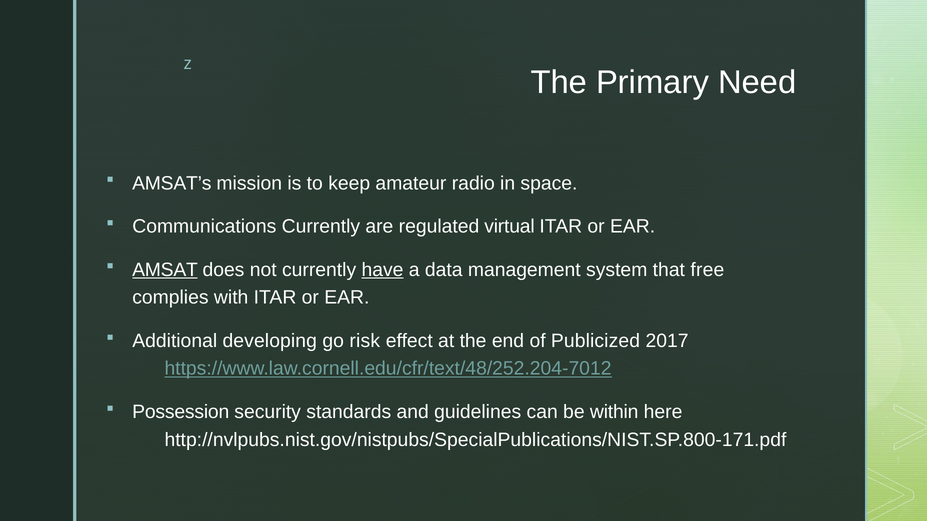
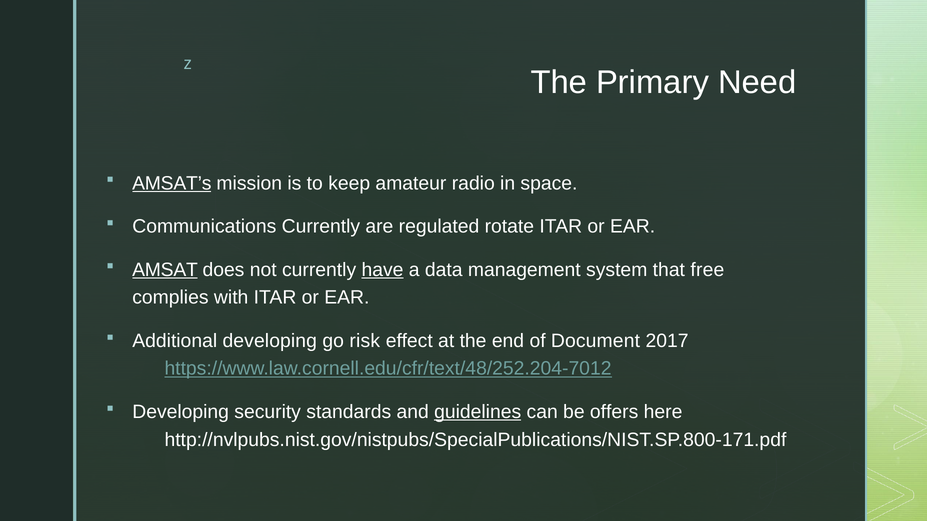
AMSAT’s underline: none -> present
virtual: virtual -> rotate
Publicized: Publicized -> Document
Possession at (181, 412): Possession -> Developing
guidelines underline: none -> present
within: within -> offers
